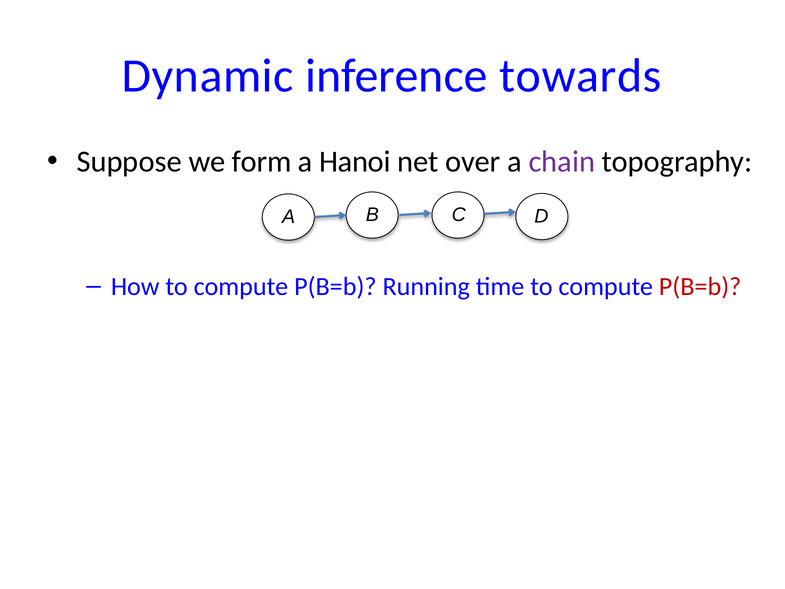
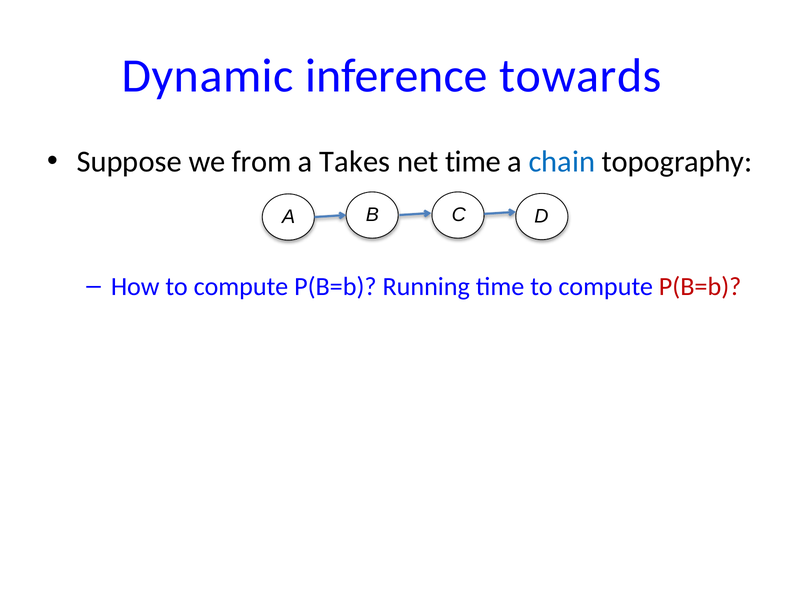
form: form -> from
Hanoi: Hanoi -> Takes
net over: over -> time
chain colour: purple -> blue
